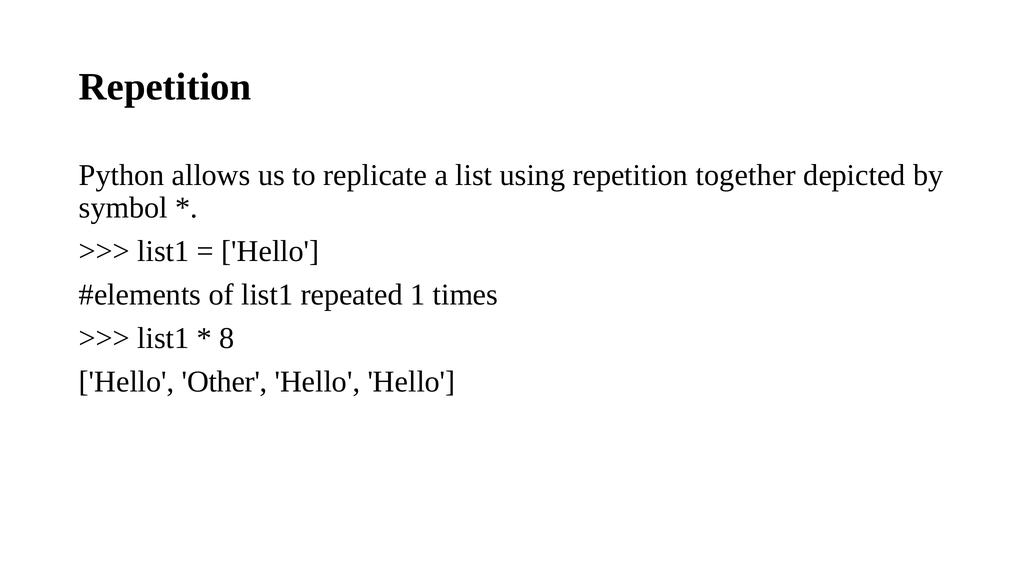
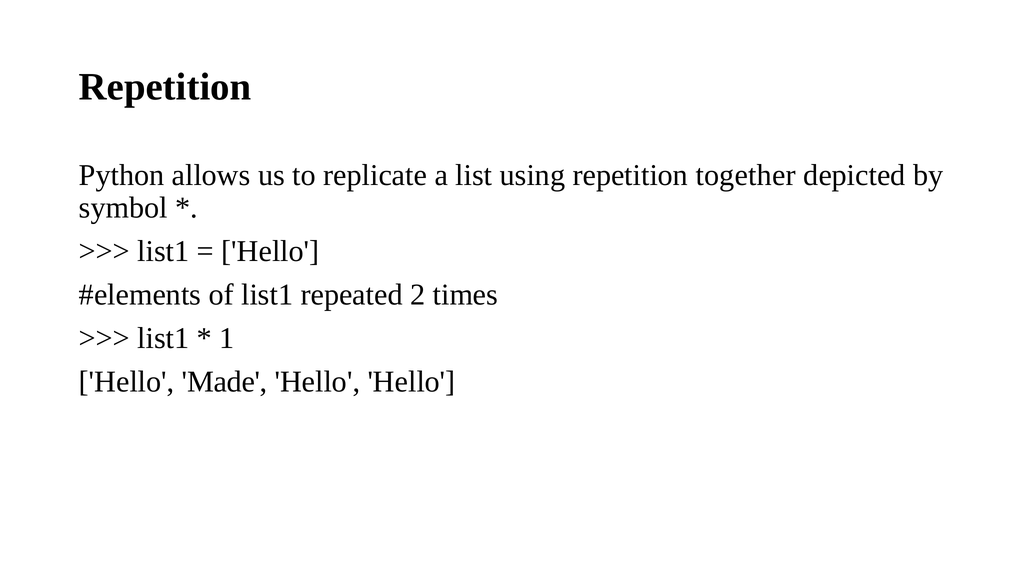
1: 1 -> 2
8: 8 -> 1
Other: Other -> Made
